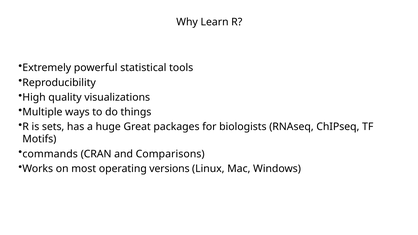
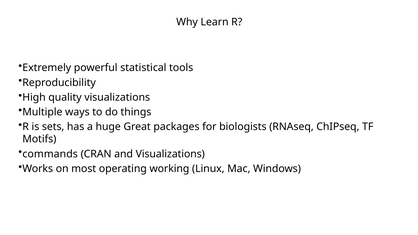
and Comparisons: Comparisons -> Visualizations
versions: versions -> working
